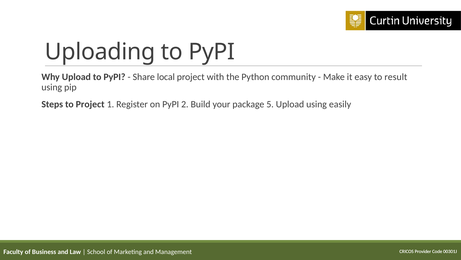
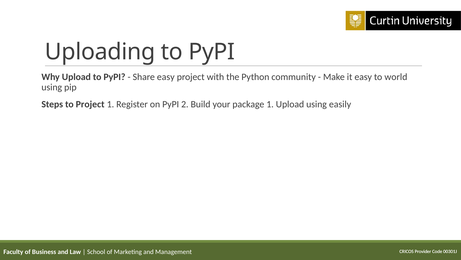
Share local: local -> easy
result: result -> world
package 5: 5 -> 1
